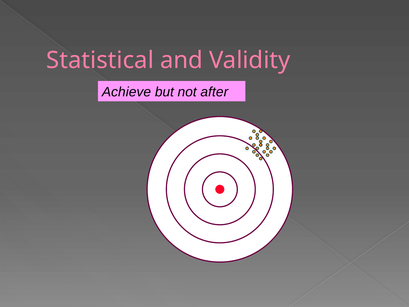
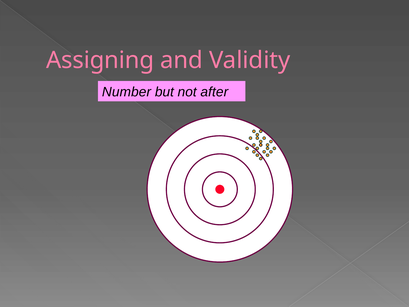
Statistical: Statistical -> Assigning
Achieve: Achieve -> Number
